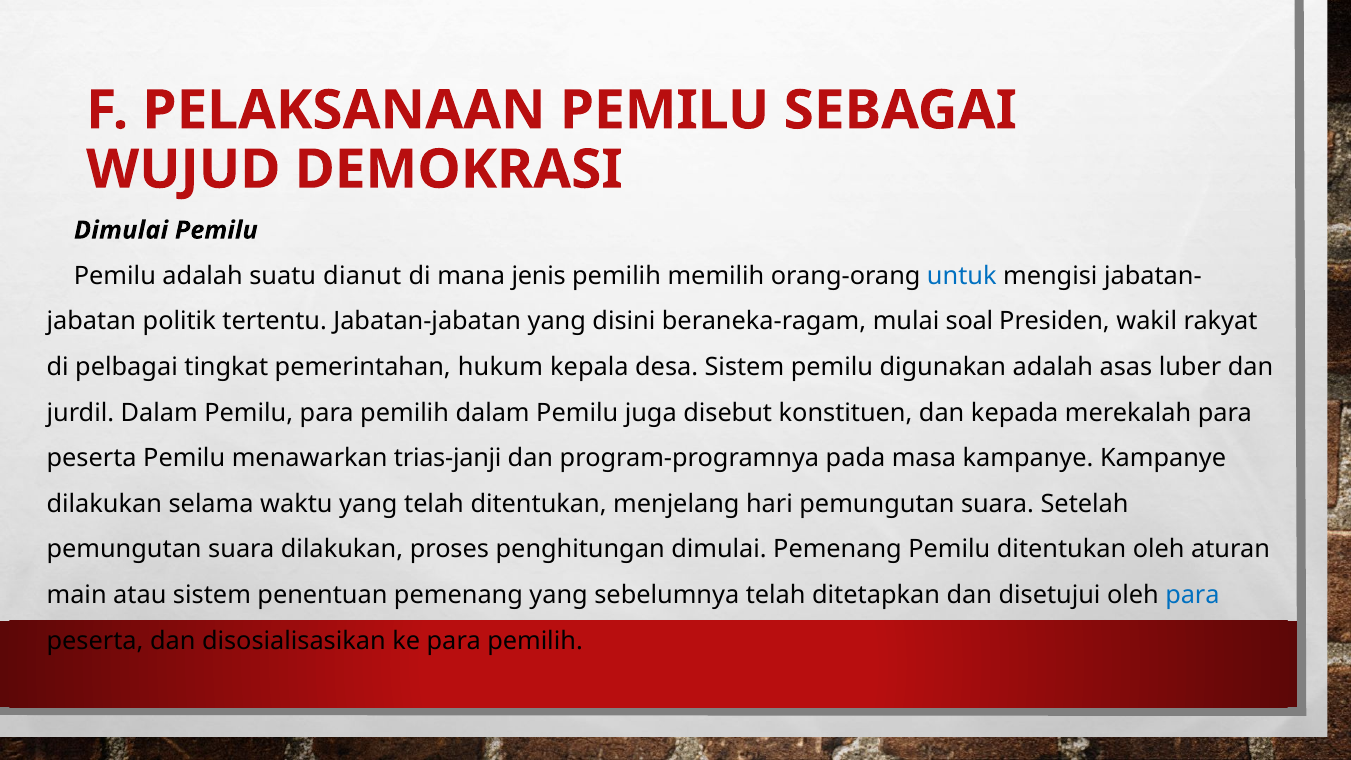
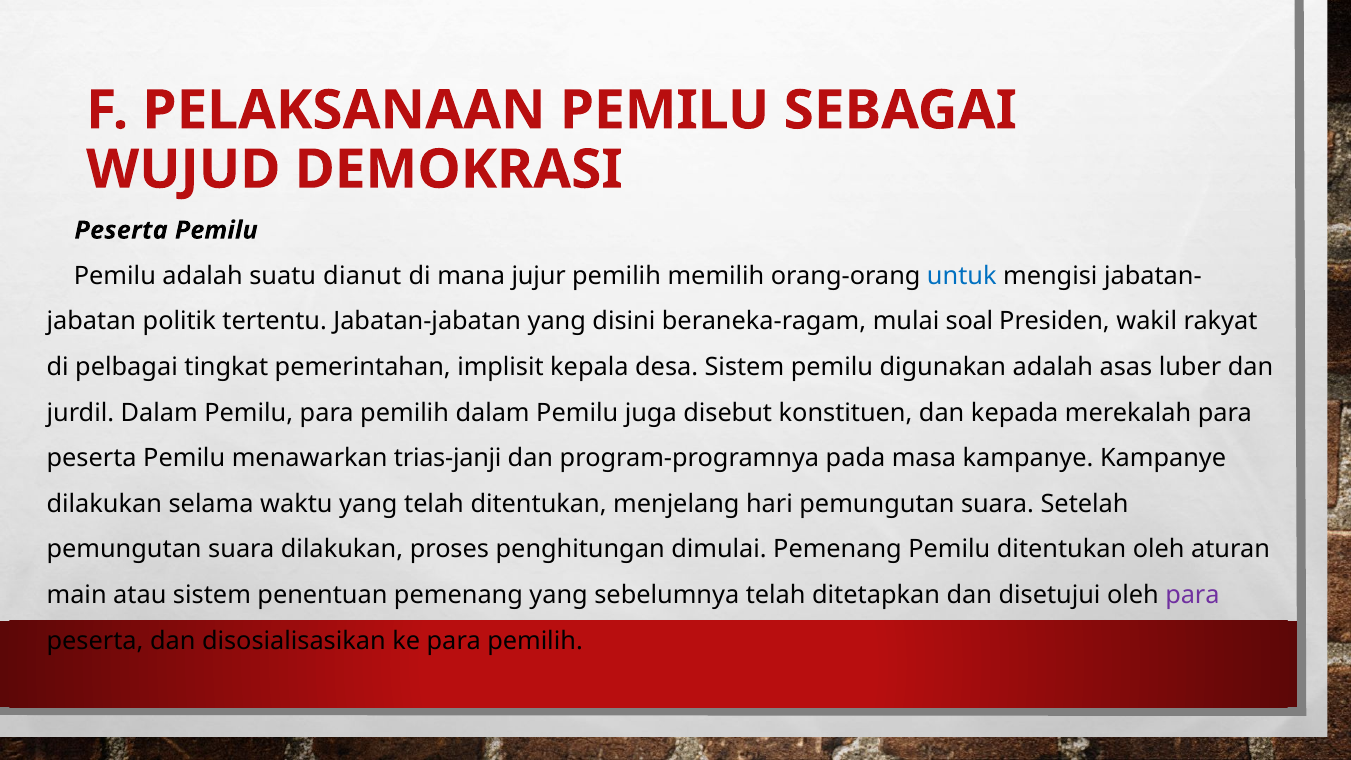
Dimulai at (121, 230): Dimulai -> Peserta
jenis: jenis -> jujur
hukum: hukum -> implisit
para at (1192, 595) colour: blue -> purple
